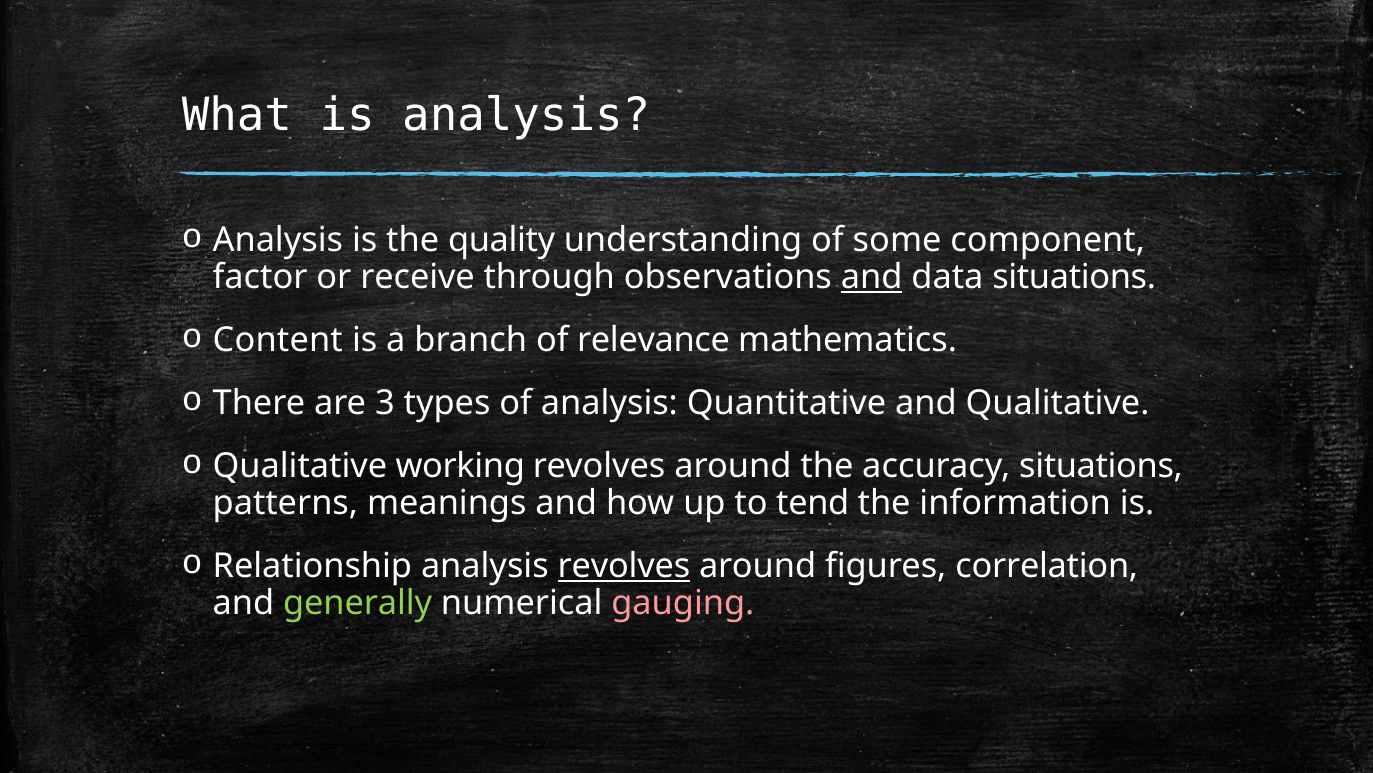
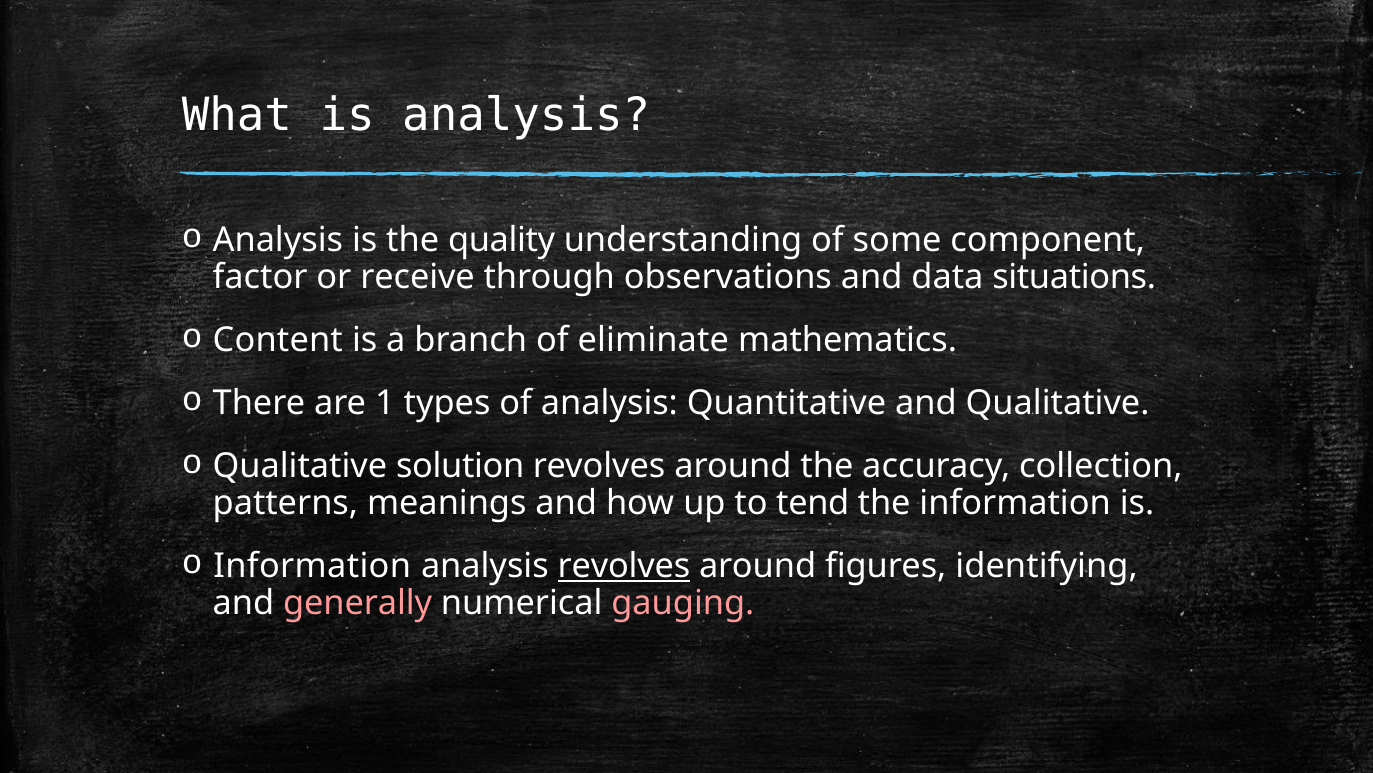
and at (872, 277) underline: present -> none
relevance: relevance -> eliminate
3: 3 -> 1
working: working -> solution
accuracy situations: situations -> collection
Relationship at (312, 565): Relationship -> Information
correlation: correlation -> identifying
generally colour: light green -> pink
